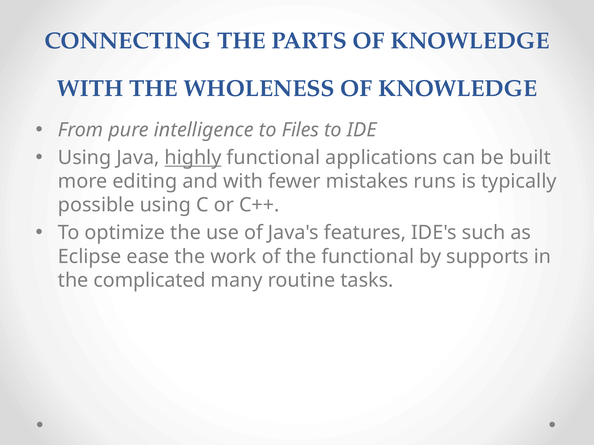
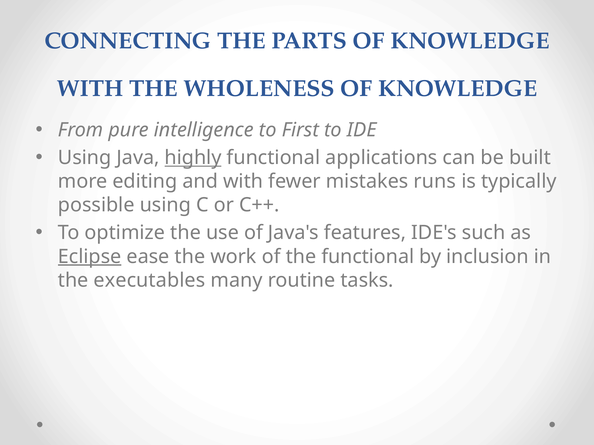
Files: Files -> First
Eclipse underline: none -> present
supports: supports -> inclusion
complicated: complicated -> executables
